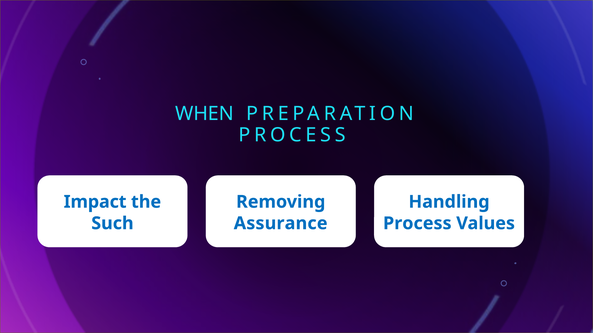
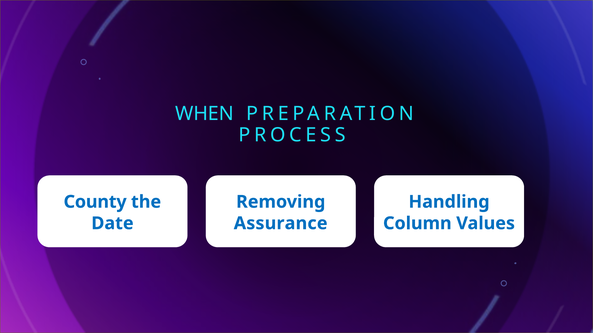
Impact: Impact -> County
Such: Such -> Date
Process at (417, 224): Process -> Column
